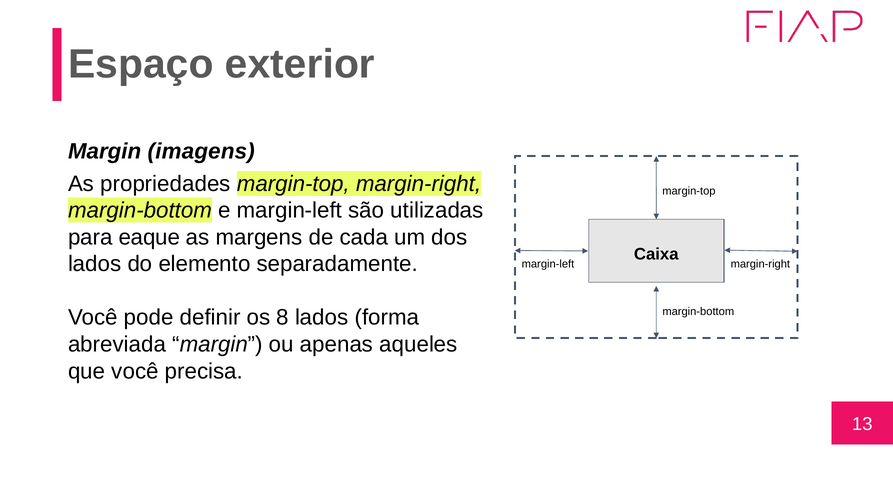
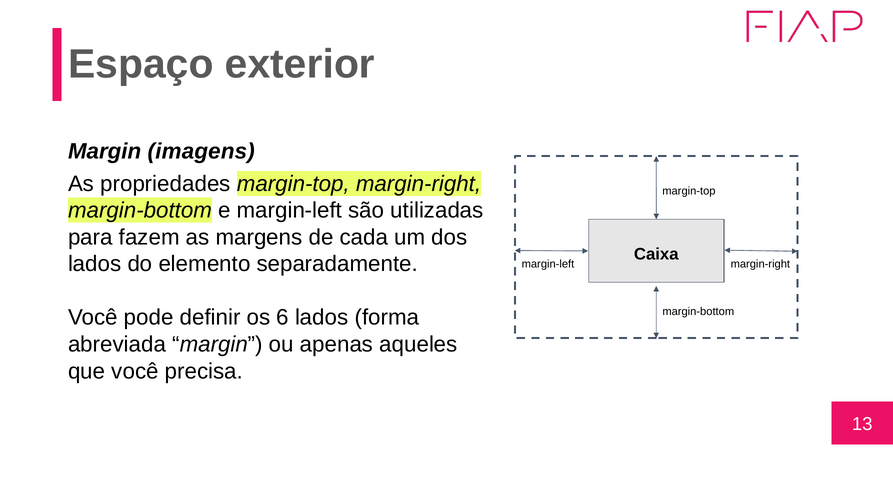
eaque: eaque -> fazem
8: 8 -> 6
